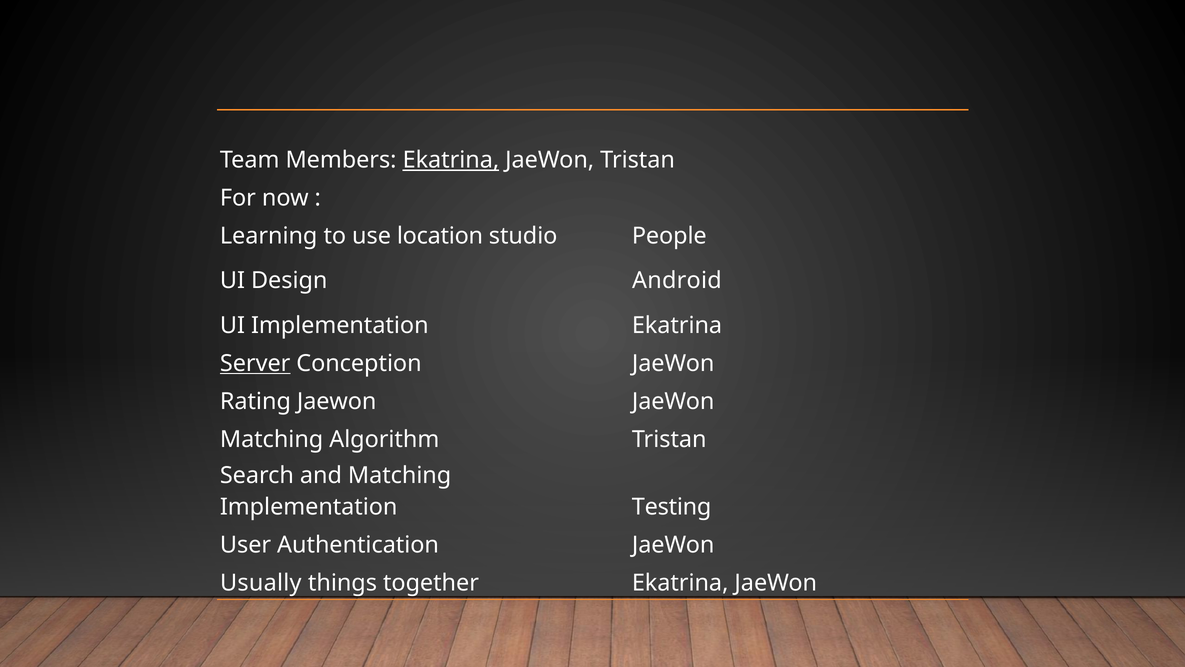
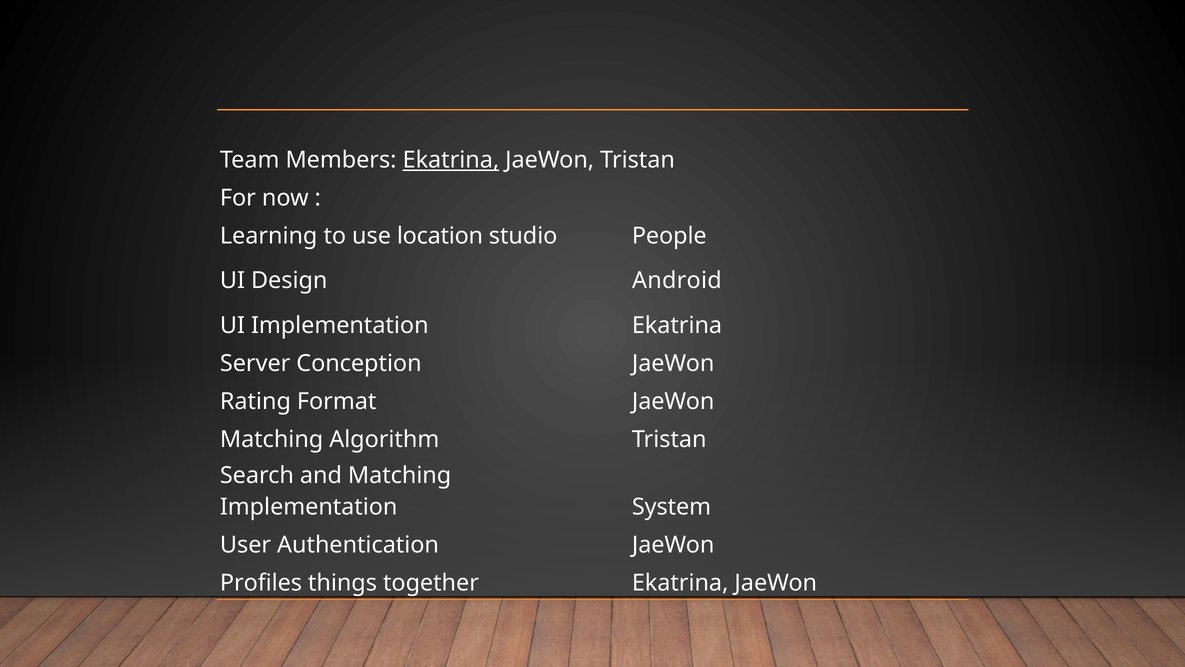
Server underline: present -> none
Rating Jaewon: Jaewon -> Format
Testing: Testing -> System
Usually: Usually -> Profiles
